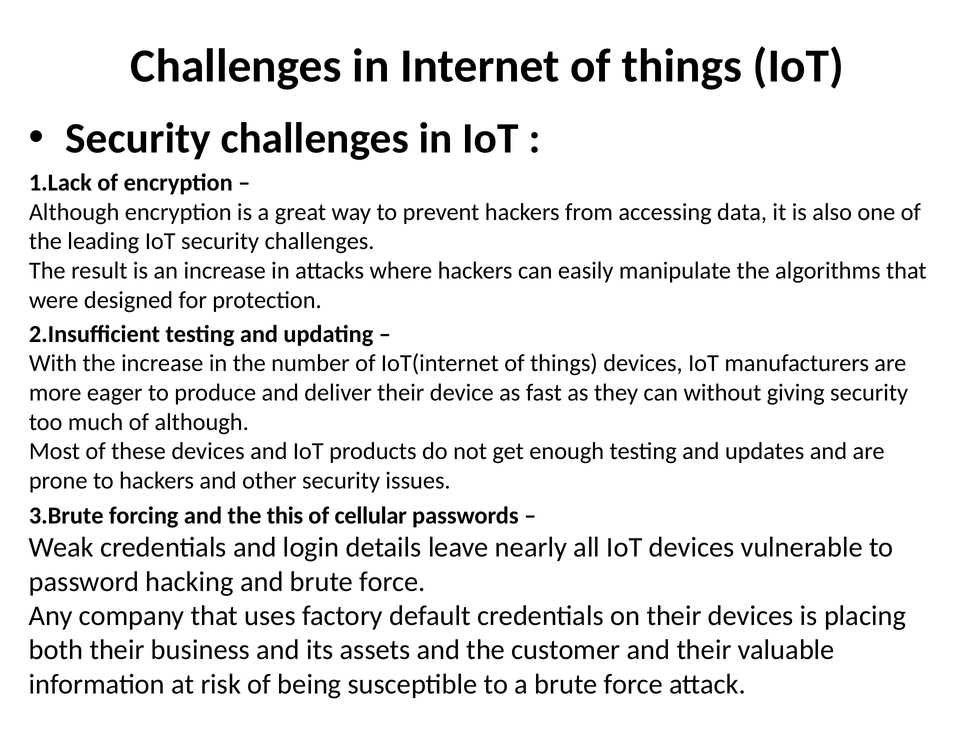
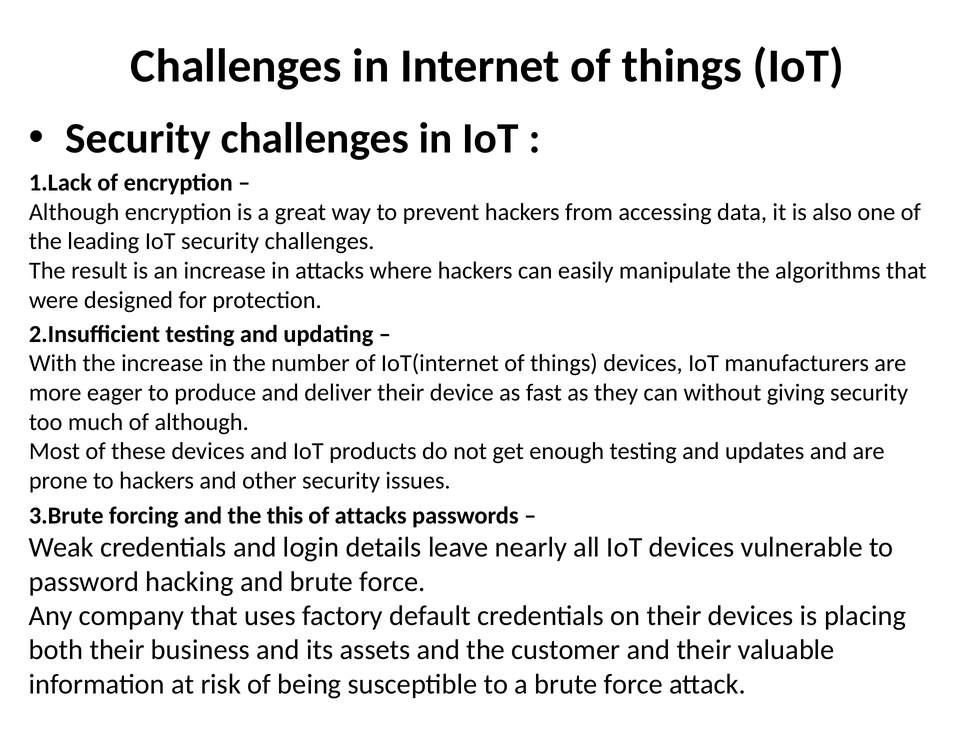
of cellular: cellular -> attacks
